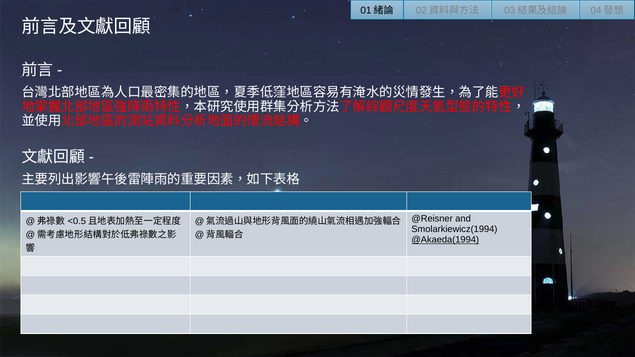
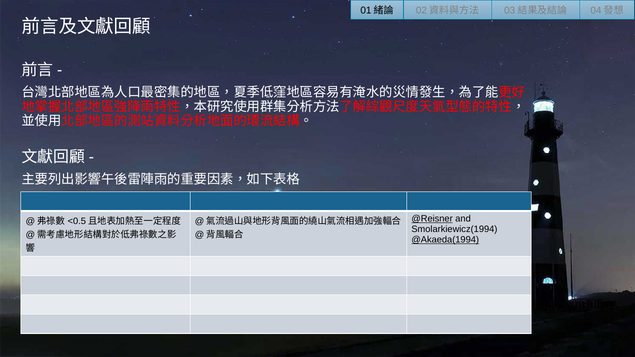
@Reisner underline: none -> present
